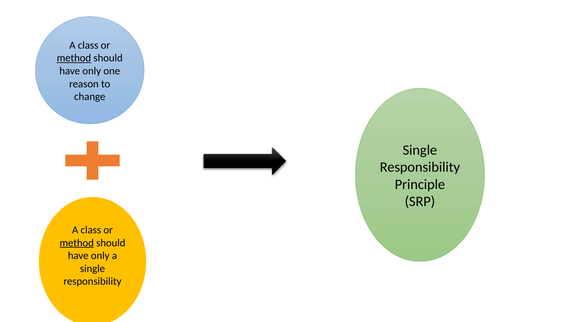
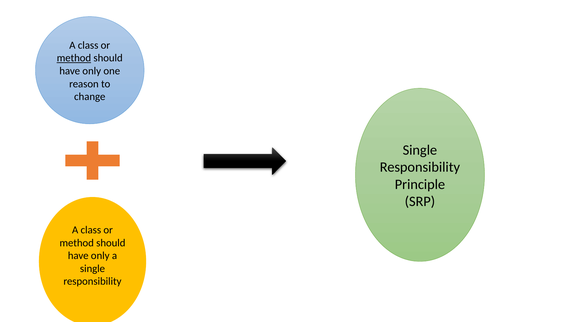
method at (77, 243) underline: present -> none
